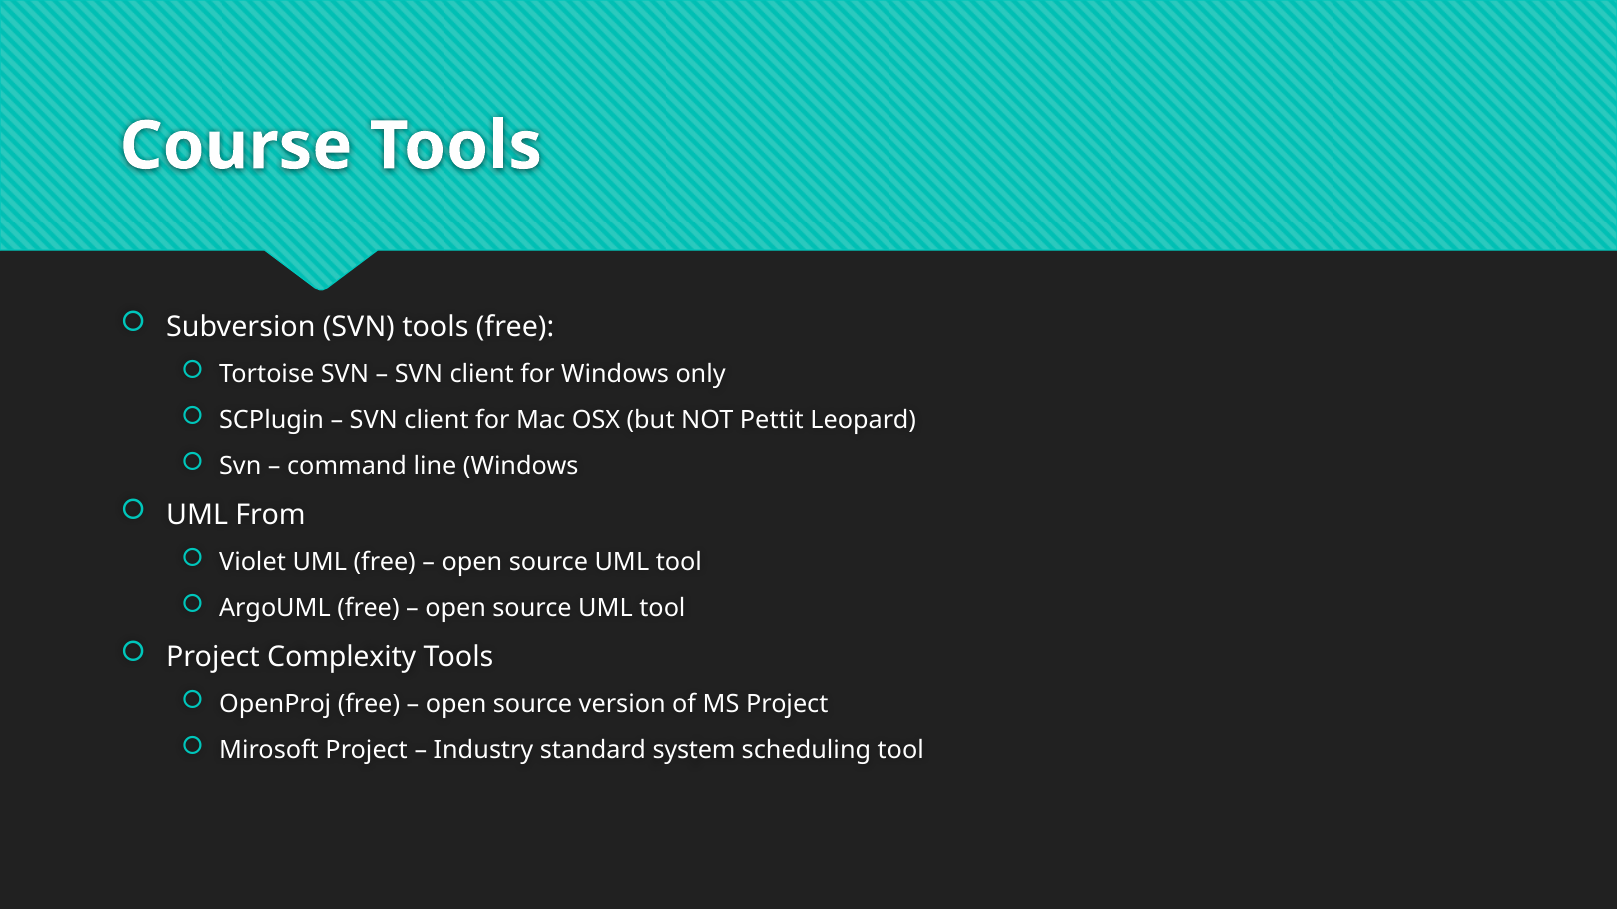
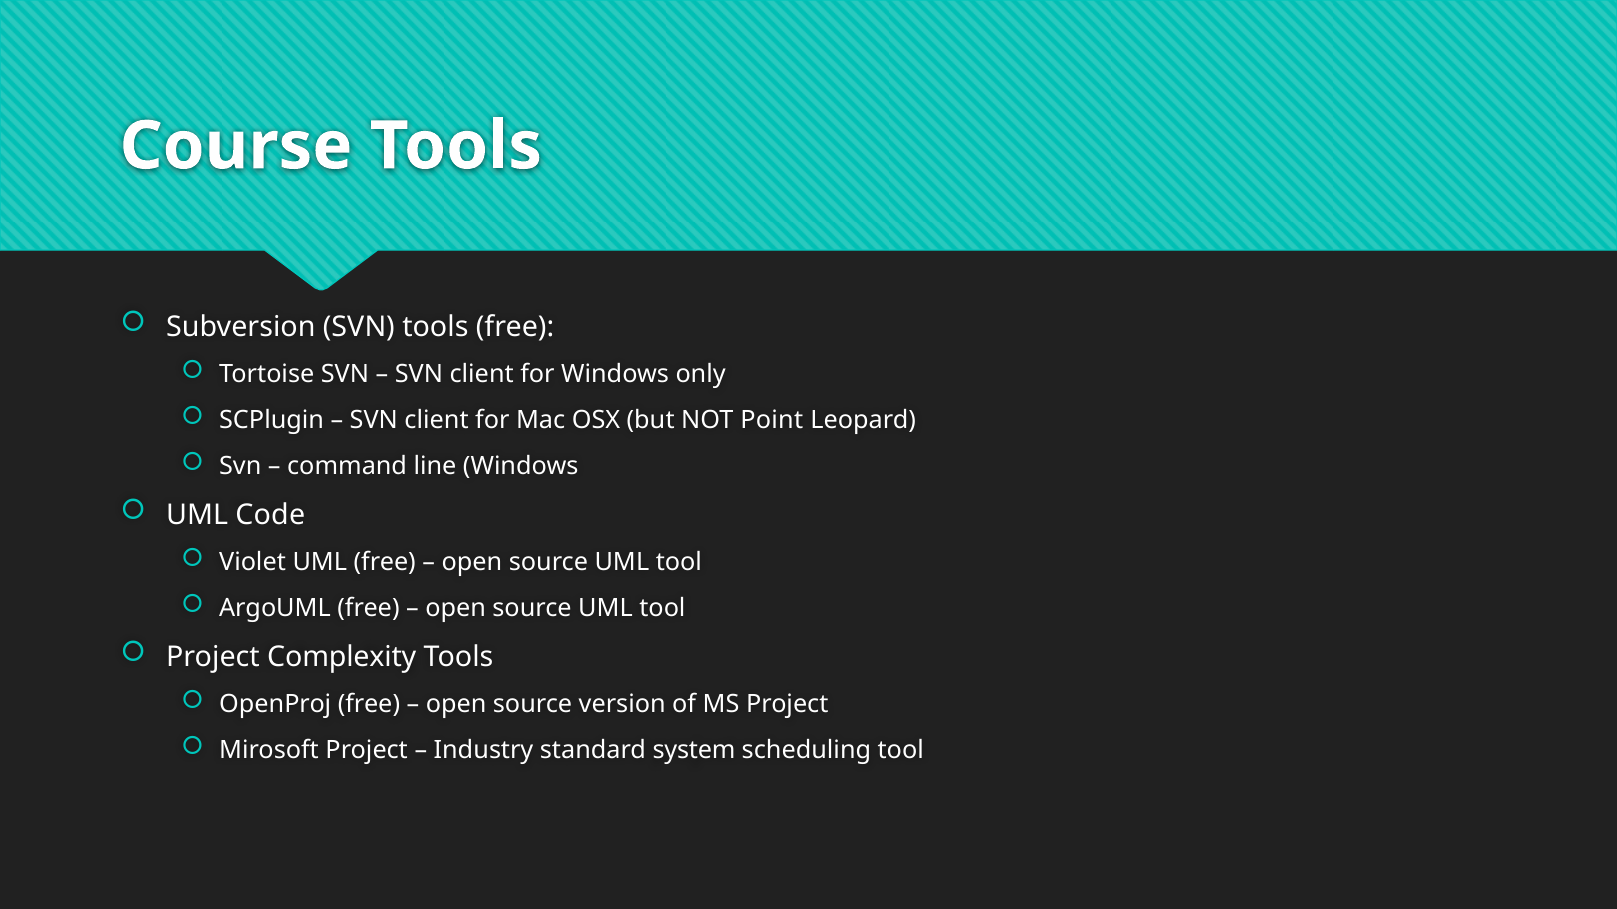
Pettit: Pettit -> Point
From: From -> Code
